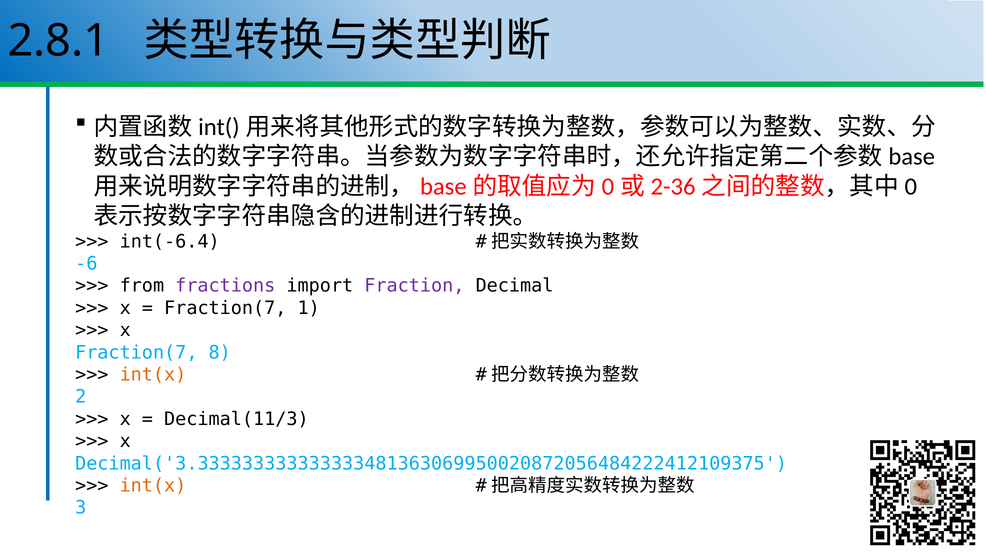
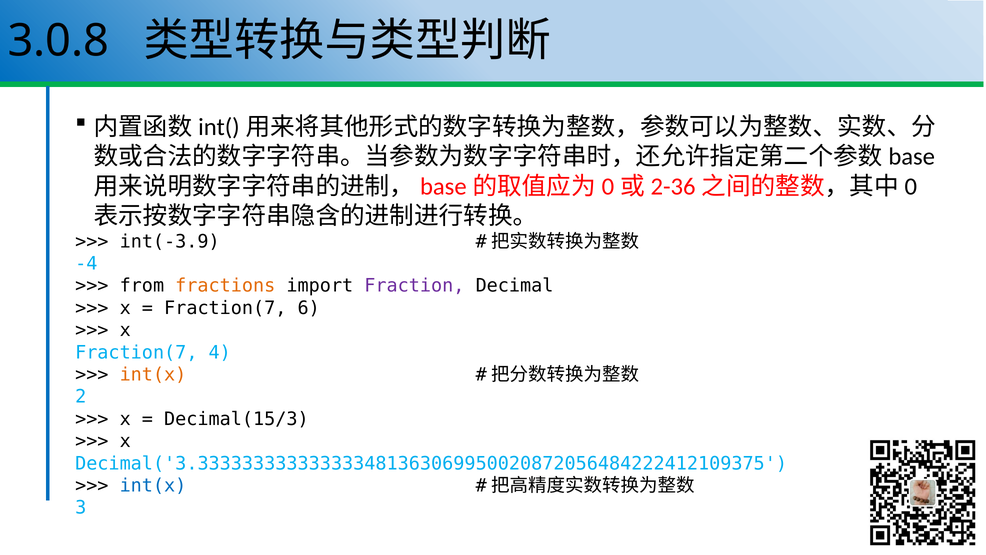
2.8.1: 2.8.1 -> 3.0.8
int(-6.4: int(-6.4 -> int(-3.9
-6: -6 -> -4
fractions colour: purple -> orange
1: 1 -> 6
8: 8 -> 4
Decimal(11/3: Decimal(11/3 -> Decimal(15/3
int(x at (153, 485) colour: orange -> blue
